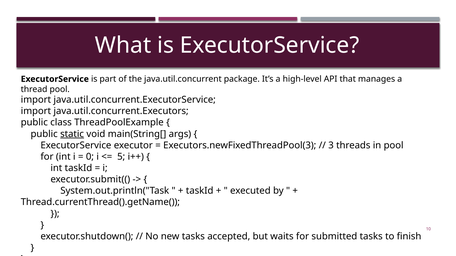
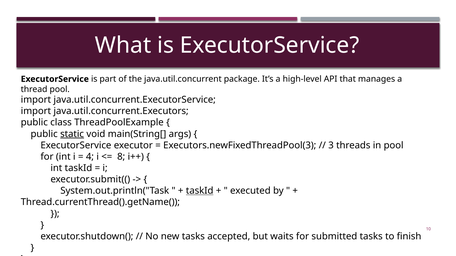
0: 0 -> 4
5: 5 -> 8
taskId at (200, 191) underline: none -> present
